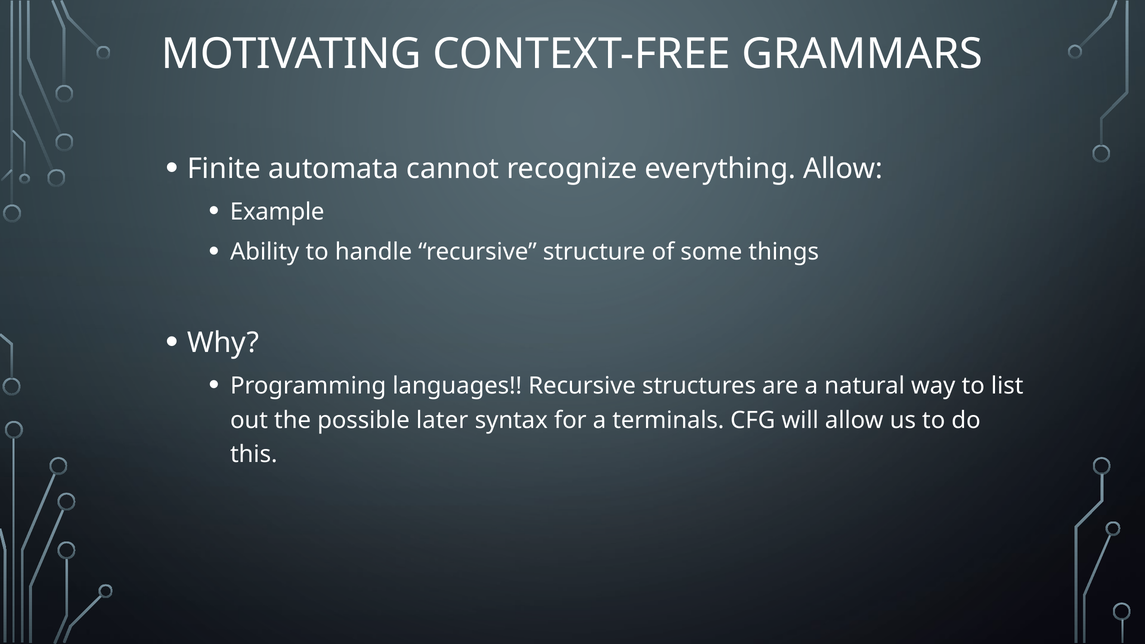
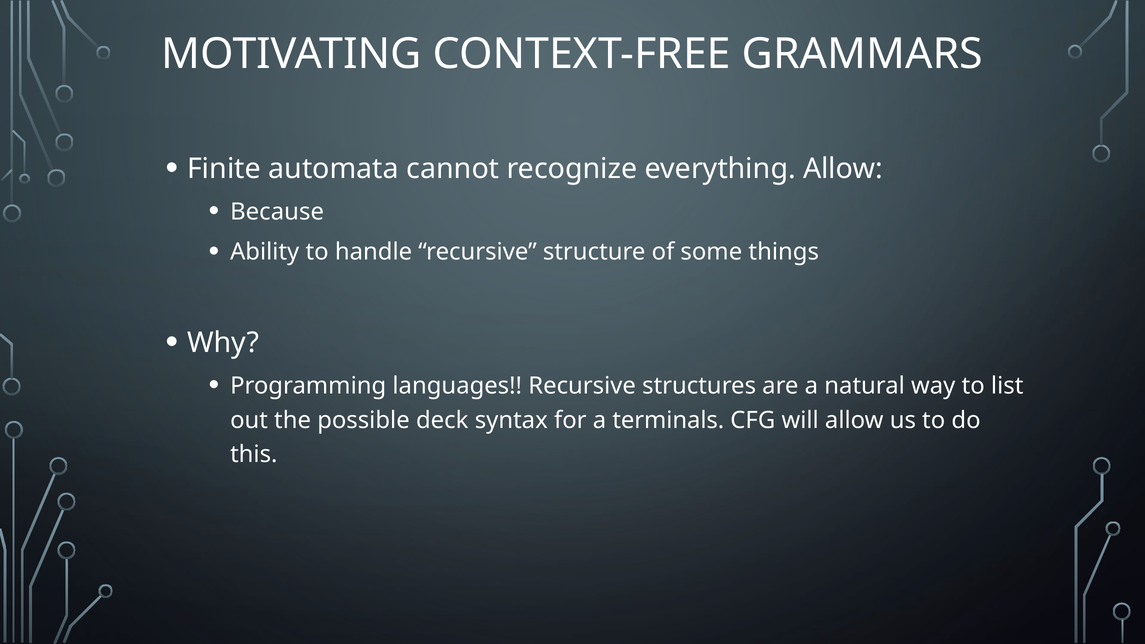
Example: Example -> Because
later: later -> deck
